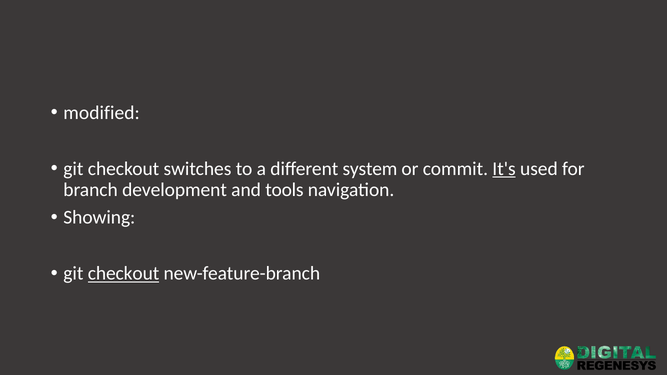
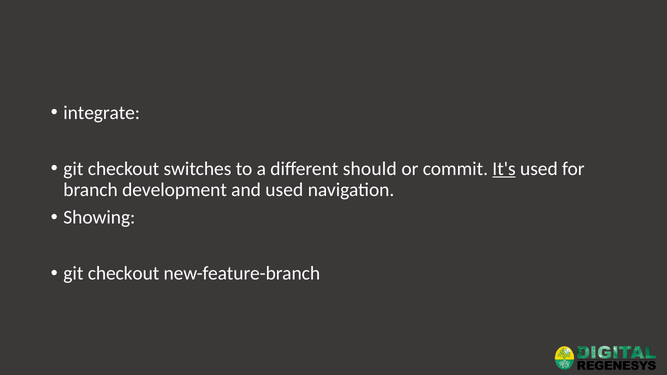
modified: modified -> integrate
system: system -> should
and tools: tools -> used
checkout at (124, 274) underline: present -> none
